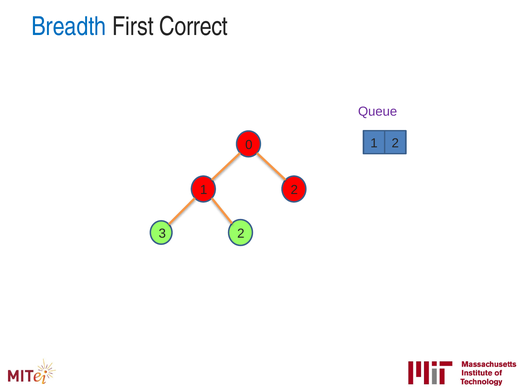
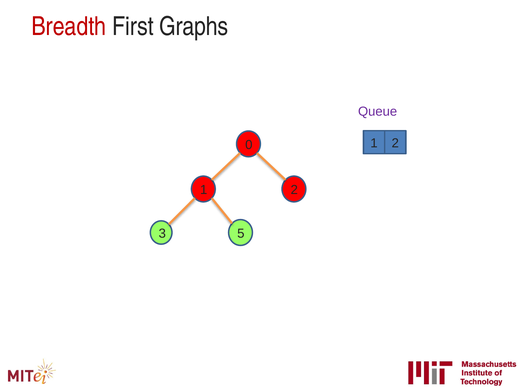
Breadth colour: blue -> red
Correct: Correct -> Graphs
3 2: 2 -> 5
